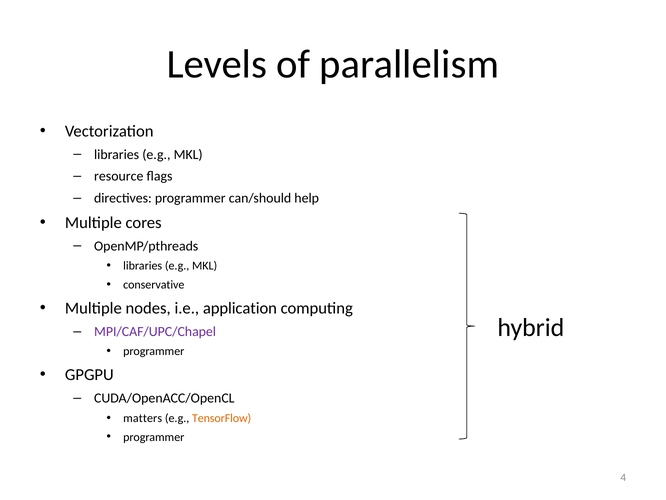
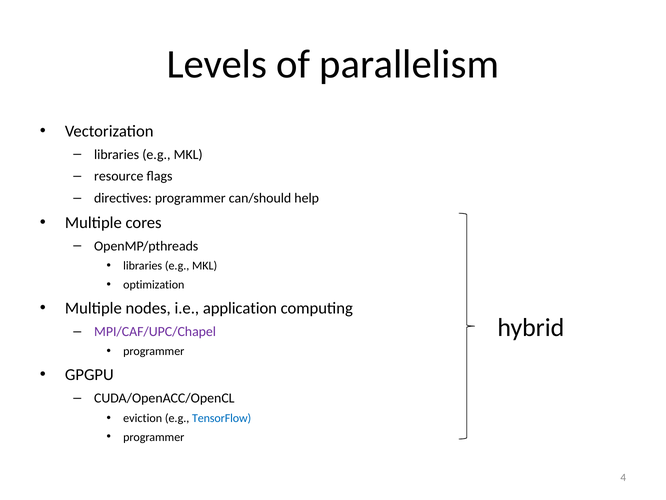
conservative: conservative -> optimization
matters: matters -> eviction
TensorFlow colour: orange -> blue
